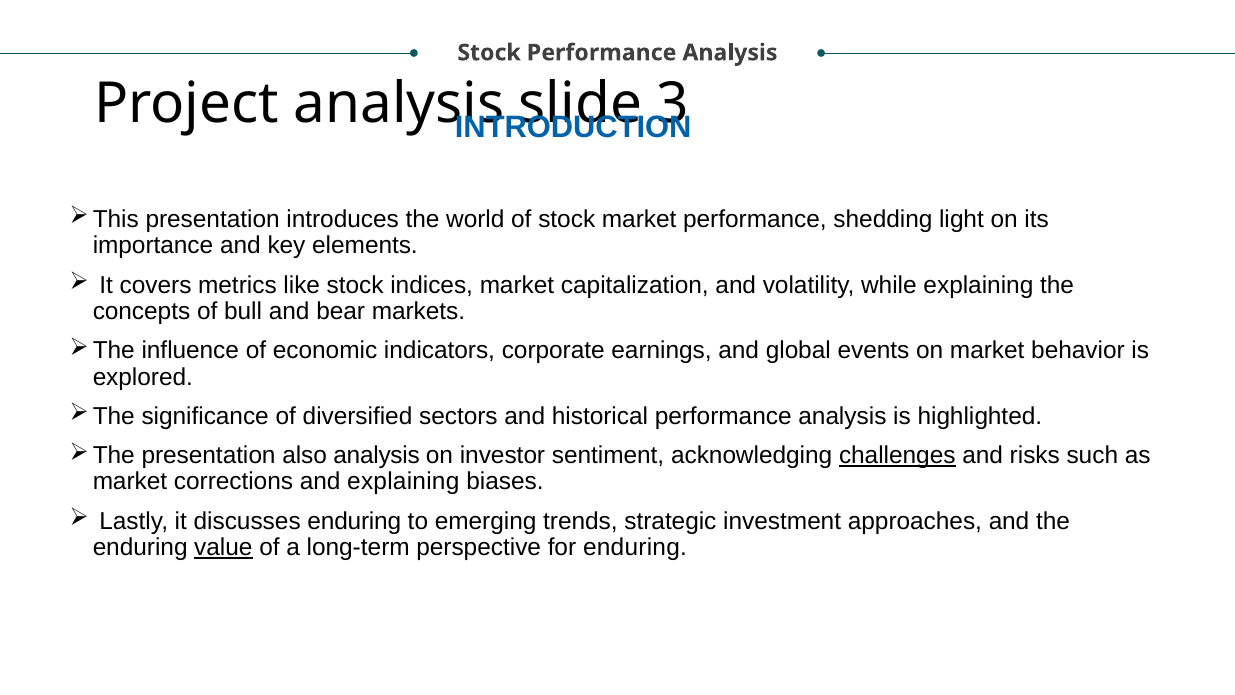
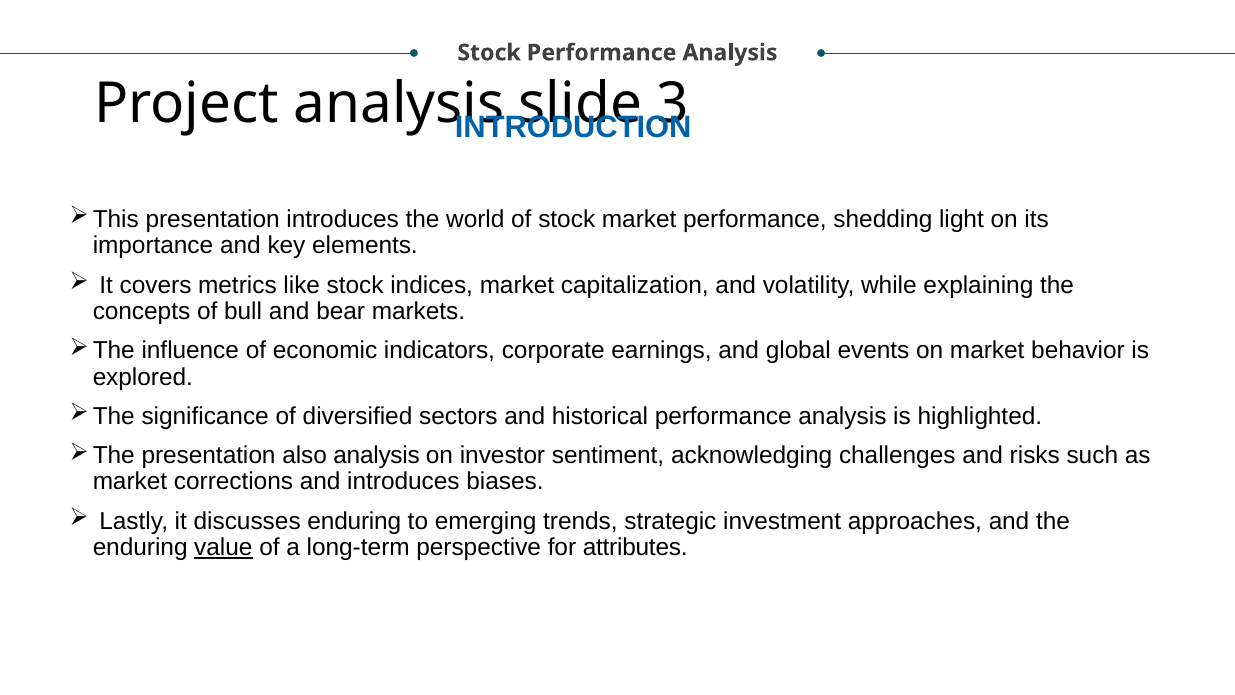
challenges underline: present -> none
and explaining: explaining -> introduces
for enduring: enduring -> attributes
